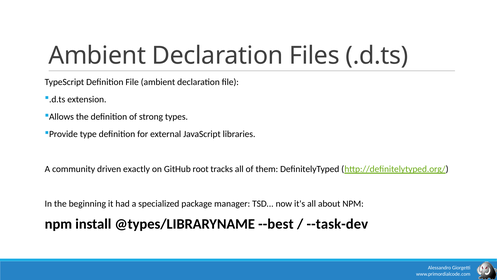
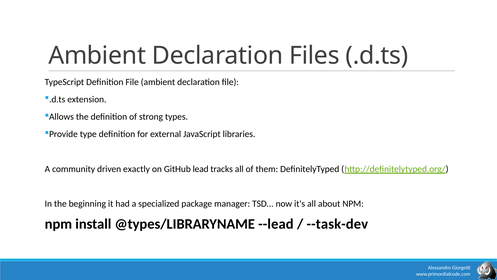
root: root -> lead
--best: --best -> --lead
